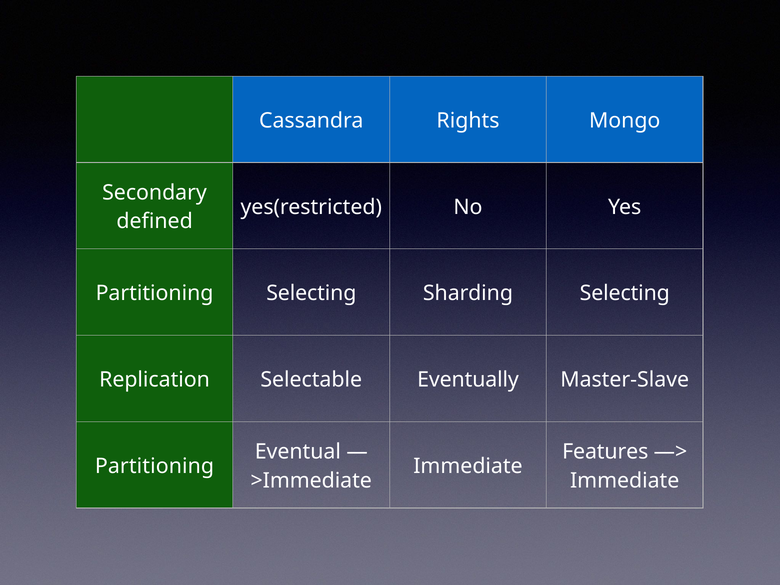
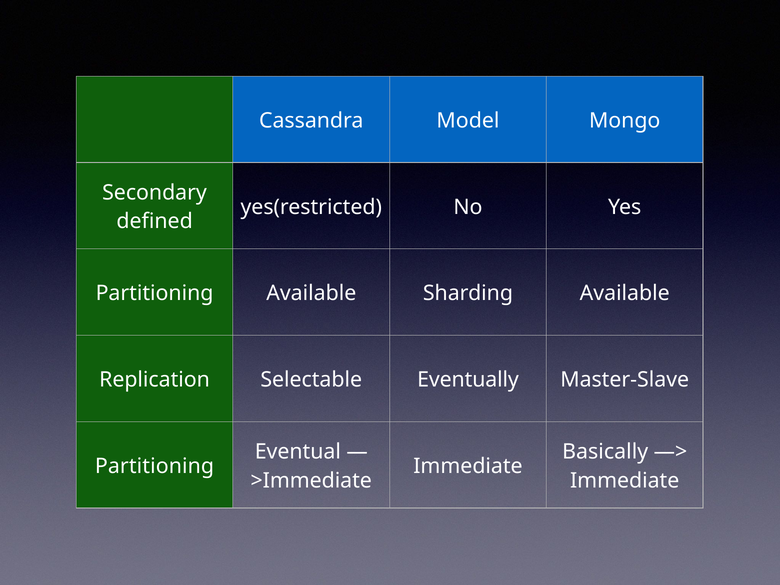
Rights: Rights -> Model
Partitioning Selecting: Selecting -> Available
Sharding Selecting: Selecting -> Available
Features: Features -> Basically
